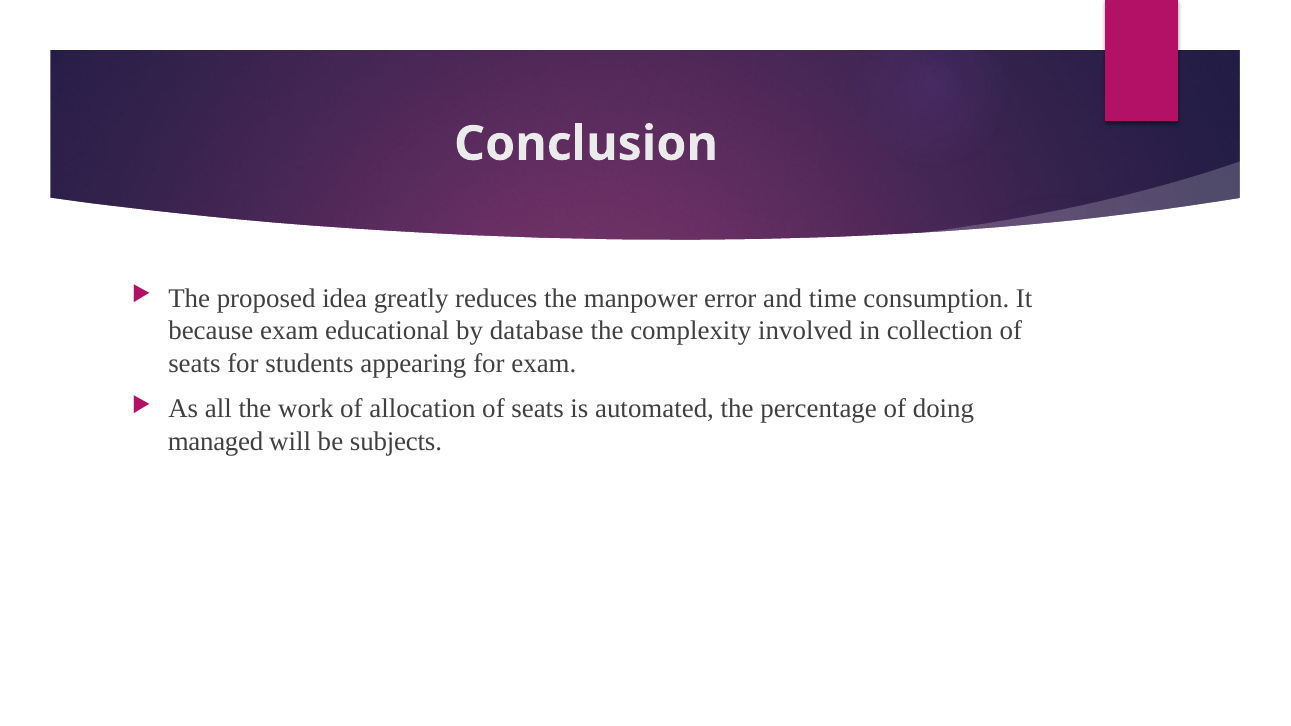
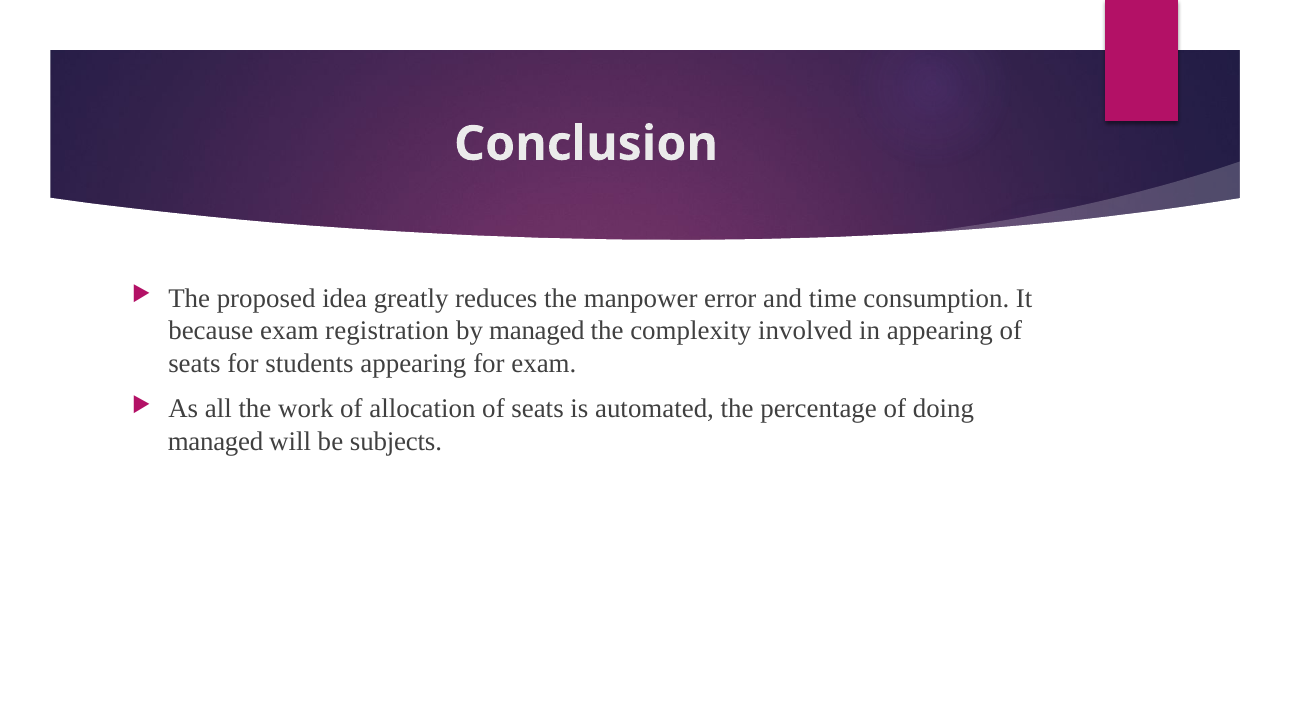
educational: educational -> registration
by database: database -> managed
in collection: collection -> appearing
